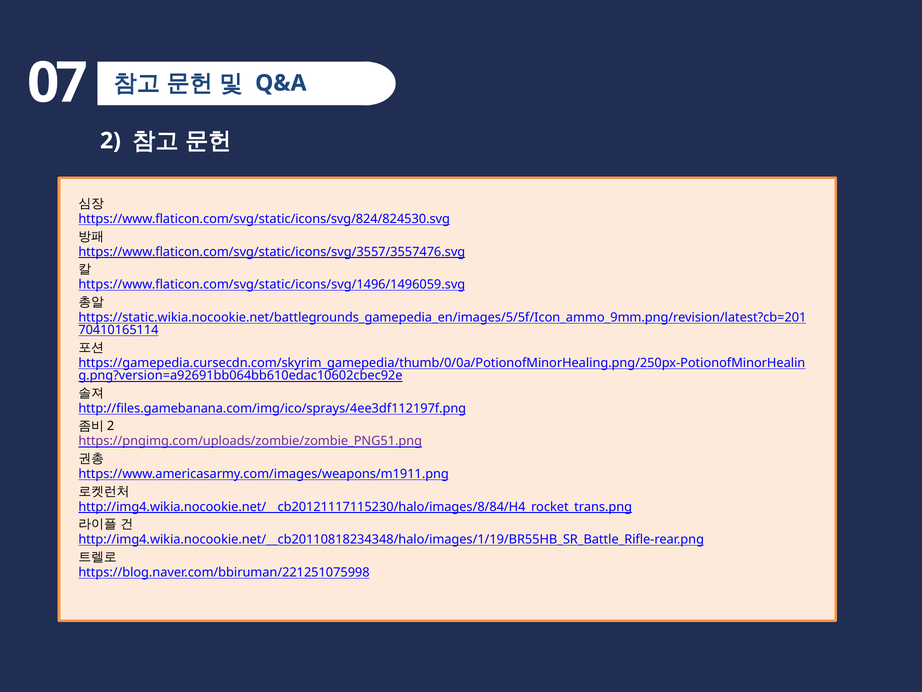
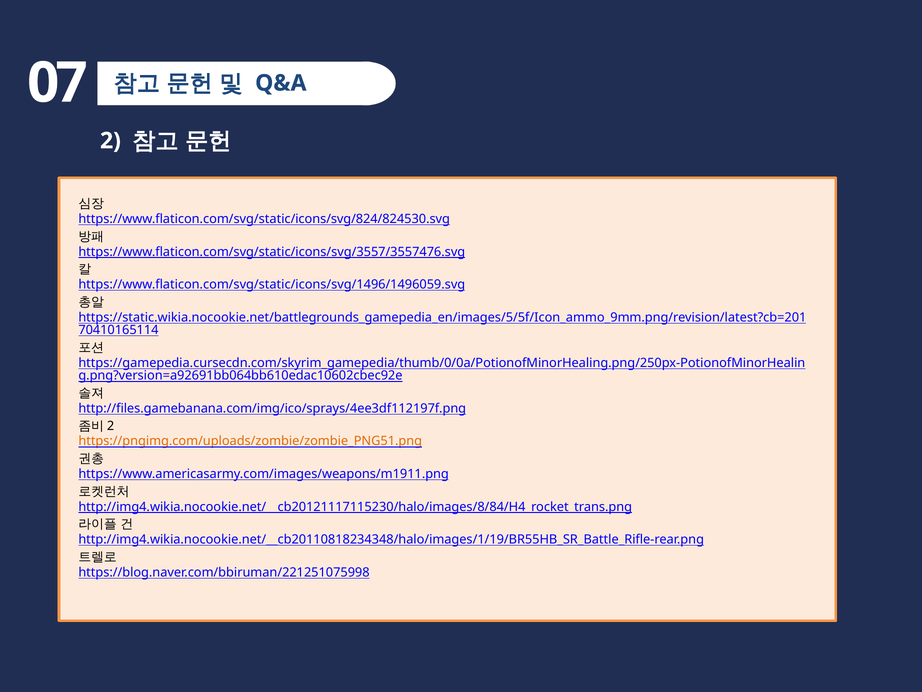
https://pngimg.com/uploads/zombie/zombie_PNG51.png colour: purple -> orange
